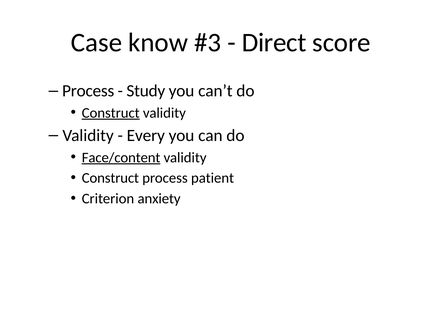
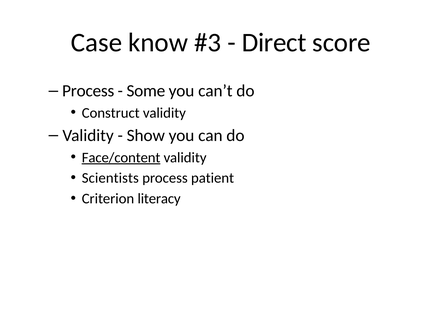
Study: Study -> Some
Construct at (111, 113) underline: present -> none
Every: Every -> Show
Construct at (110, 178): Construct -> Scientists
anxiety: anxiety -> literacy
